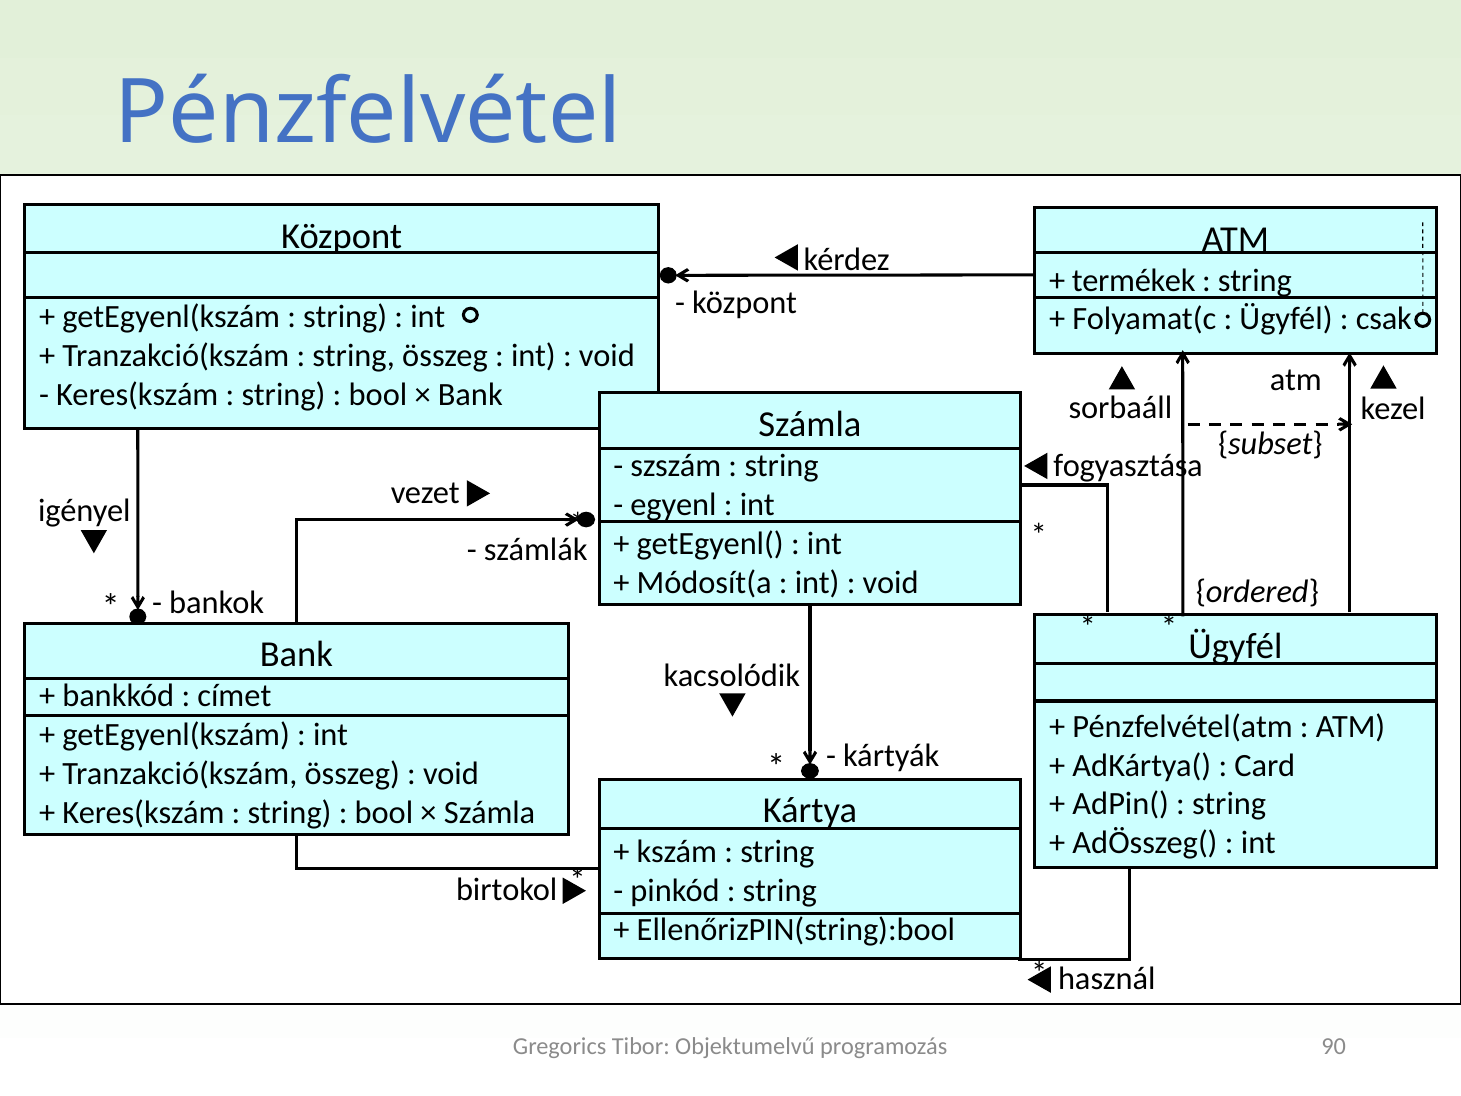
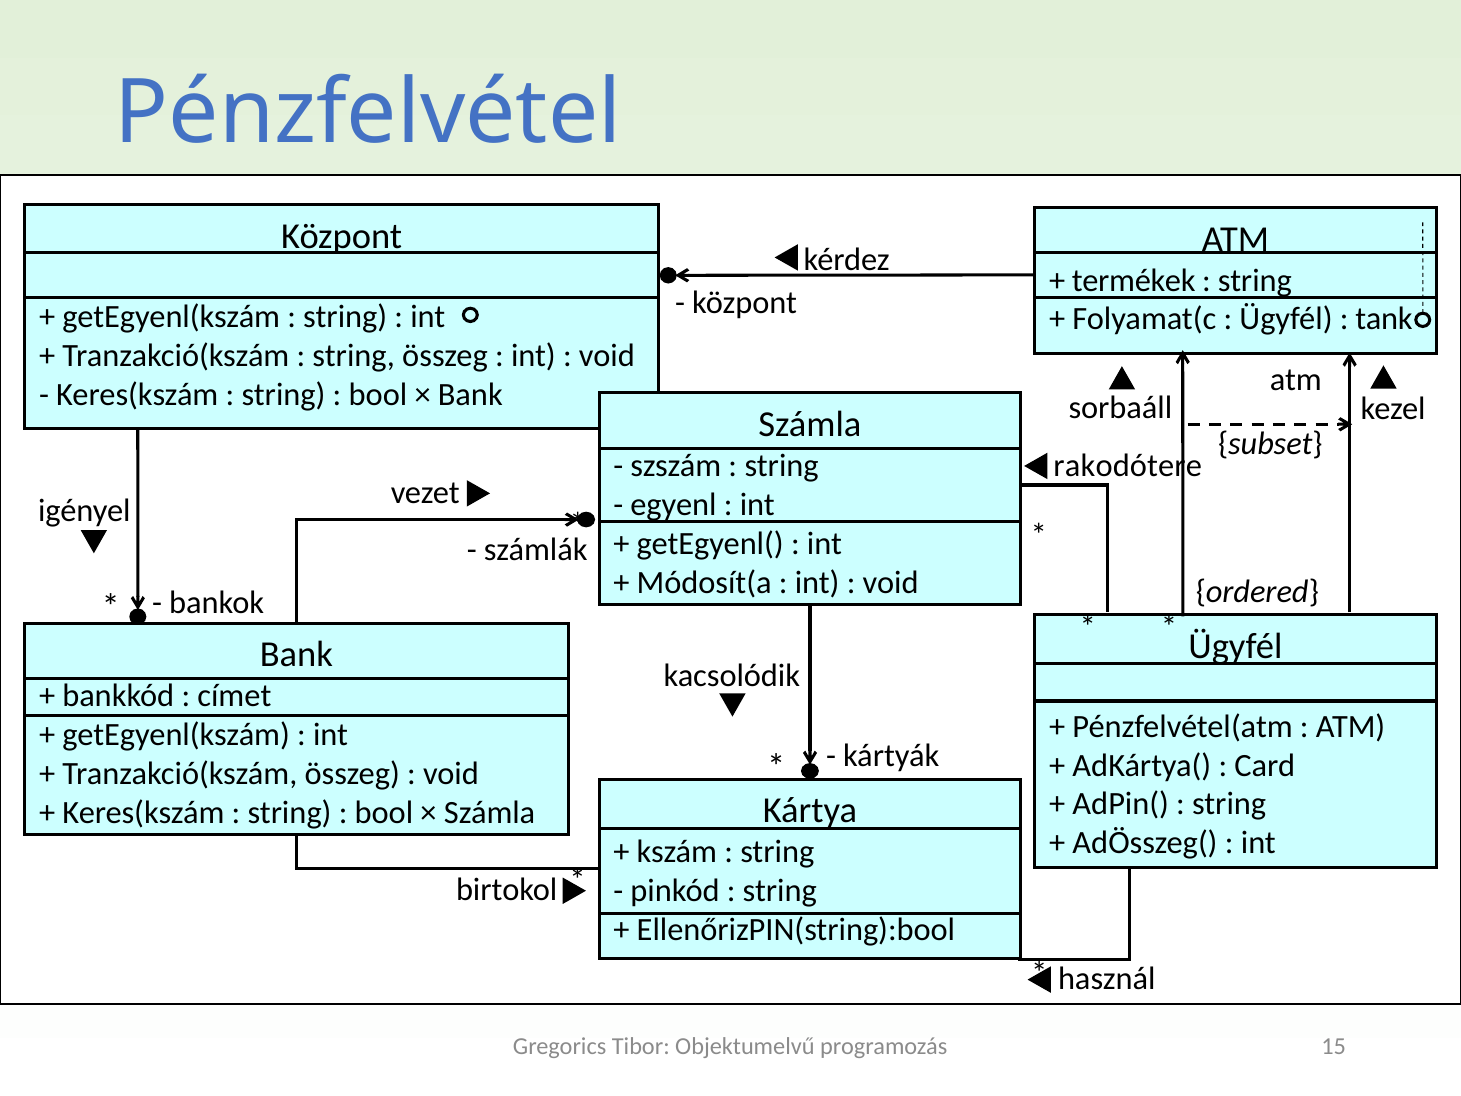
csak: csak -> tank
fogyasztása: fogyasztása -> rakodótere
90: 90 -> 15
